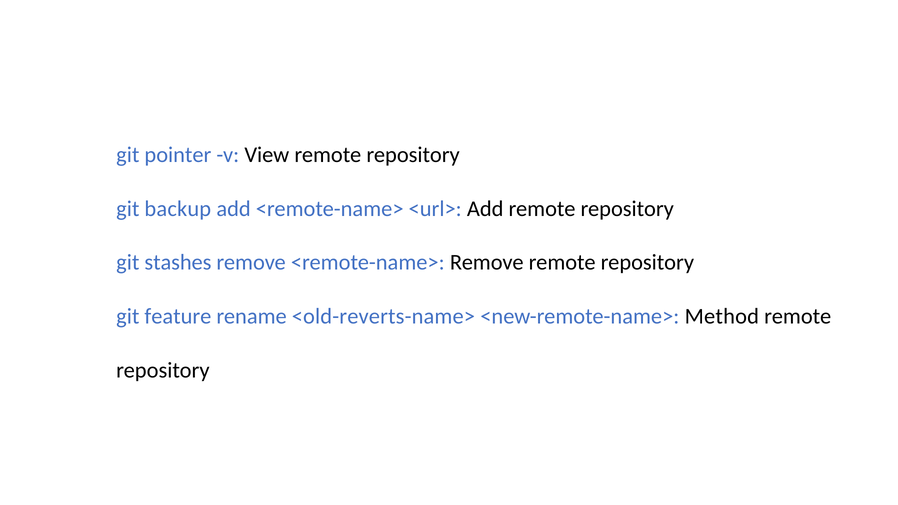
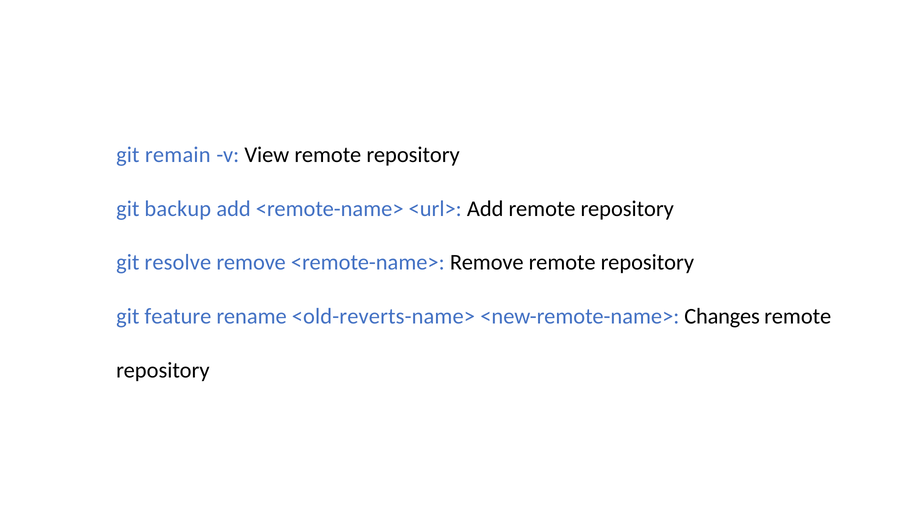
pointer: pointer -> remain
stashes: stashes -> resolve
Method: Method -> Changes
